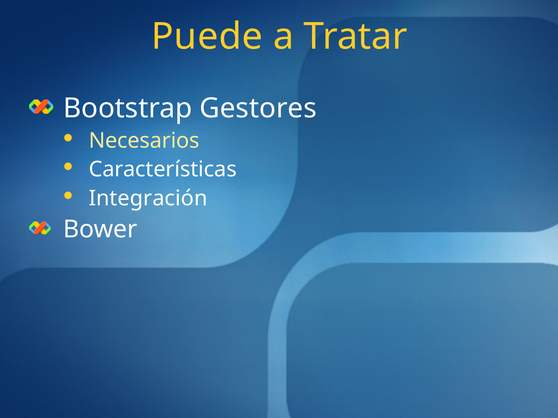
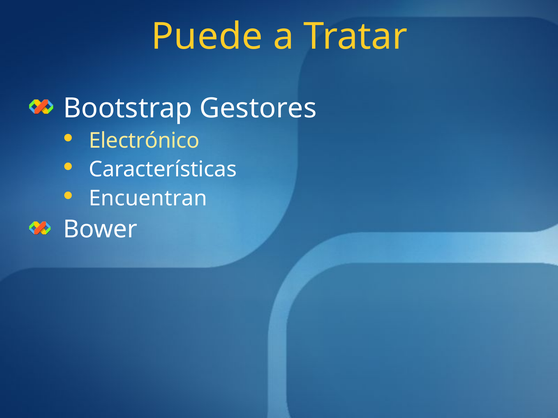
Necesarios: Necesarios -> Electrónico
Integración: Integración -> Encuentran
